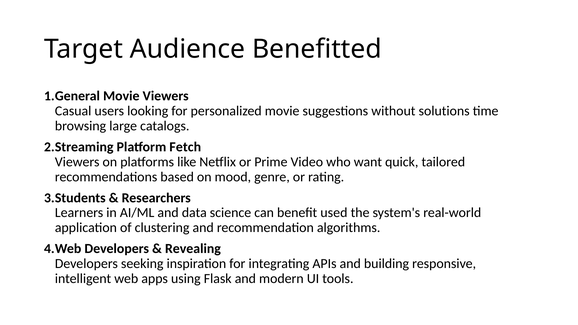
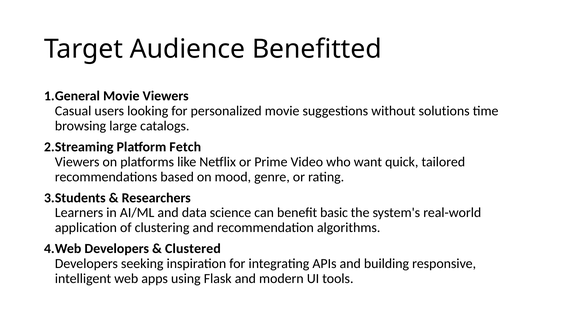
used: used -> basic
Revealing: Revealing -> Clustered
